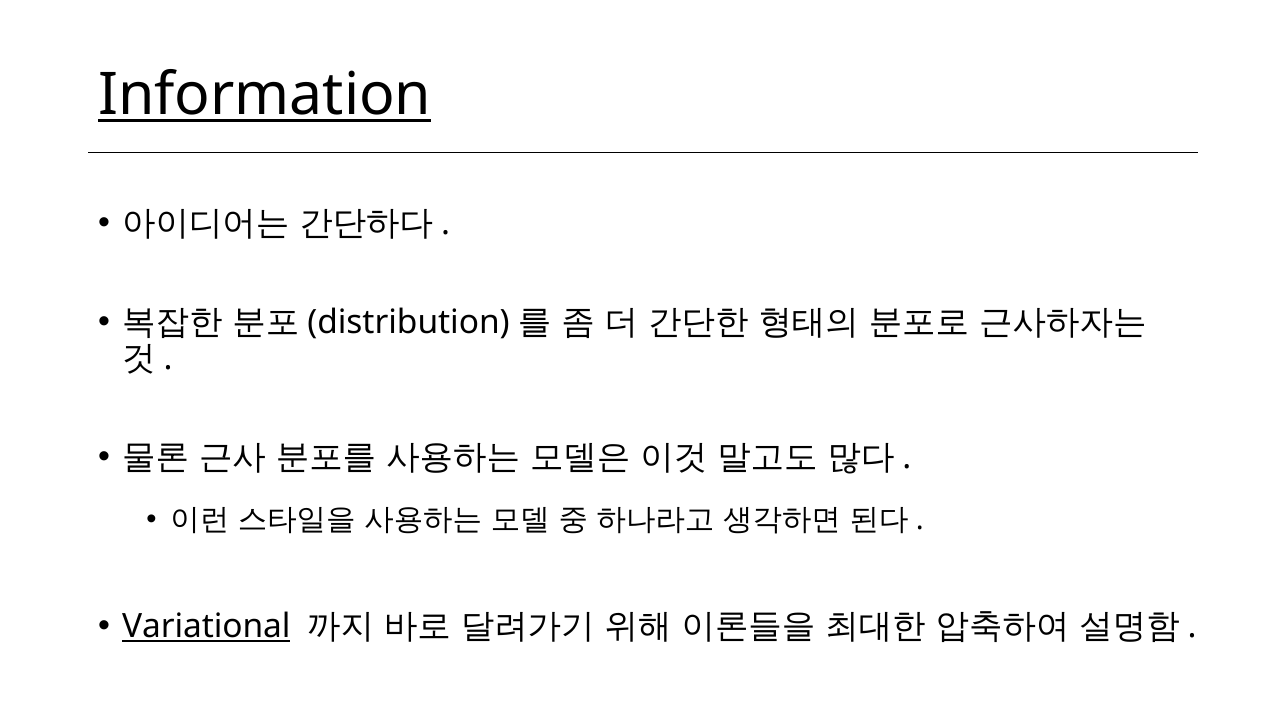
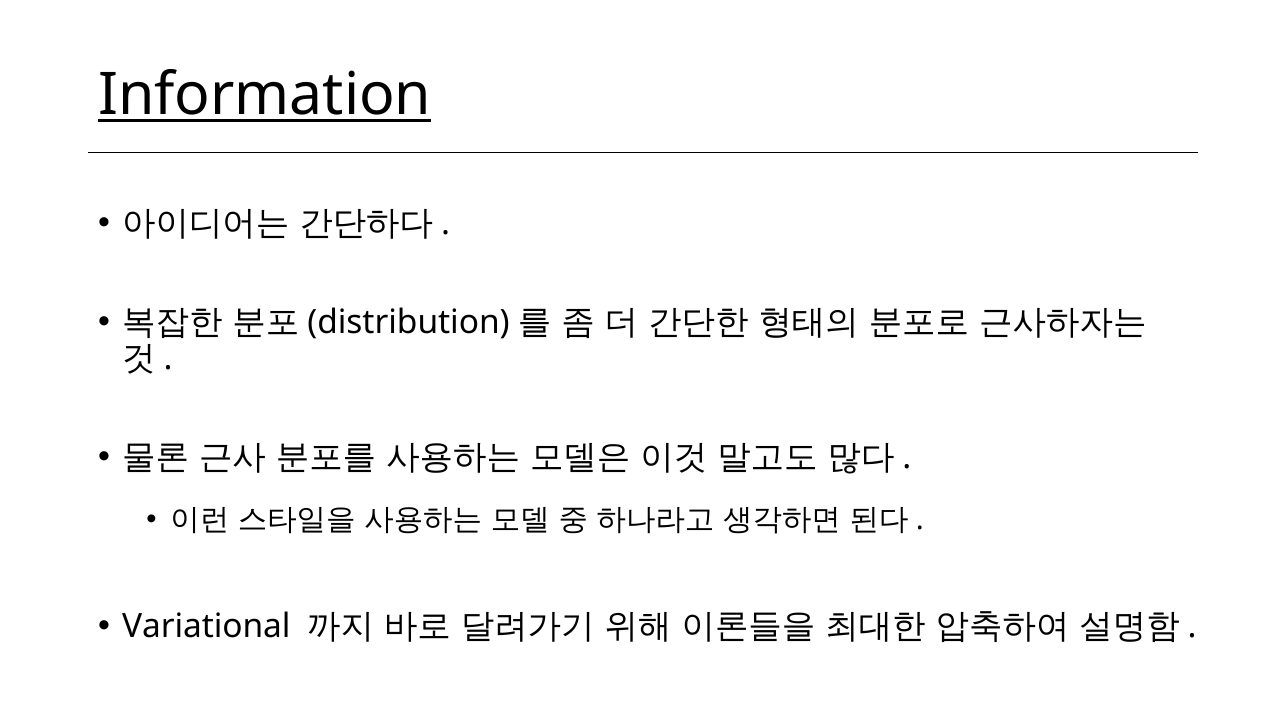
Variational underline: present -> none
